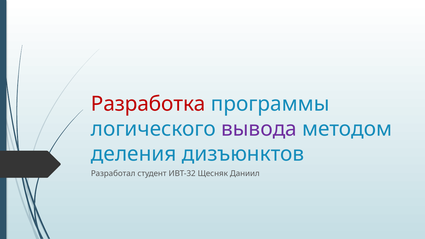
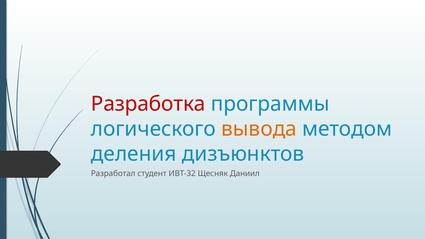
вывода colour: purple -> orange
